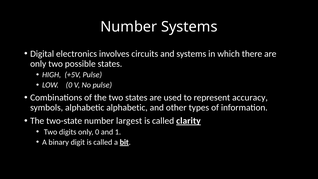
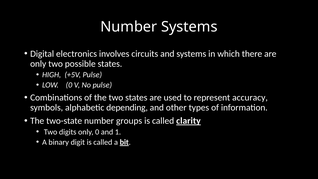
alphabetic alphabetic: alphabetic -> depending
largest: largest -> groups
